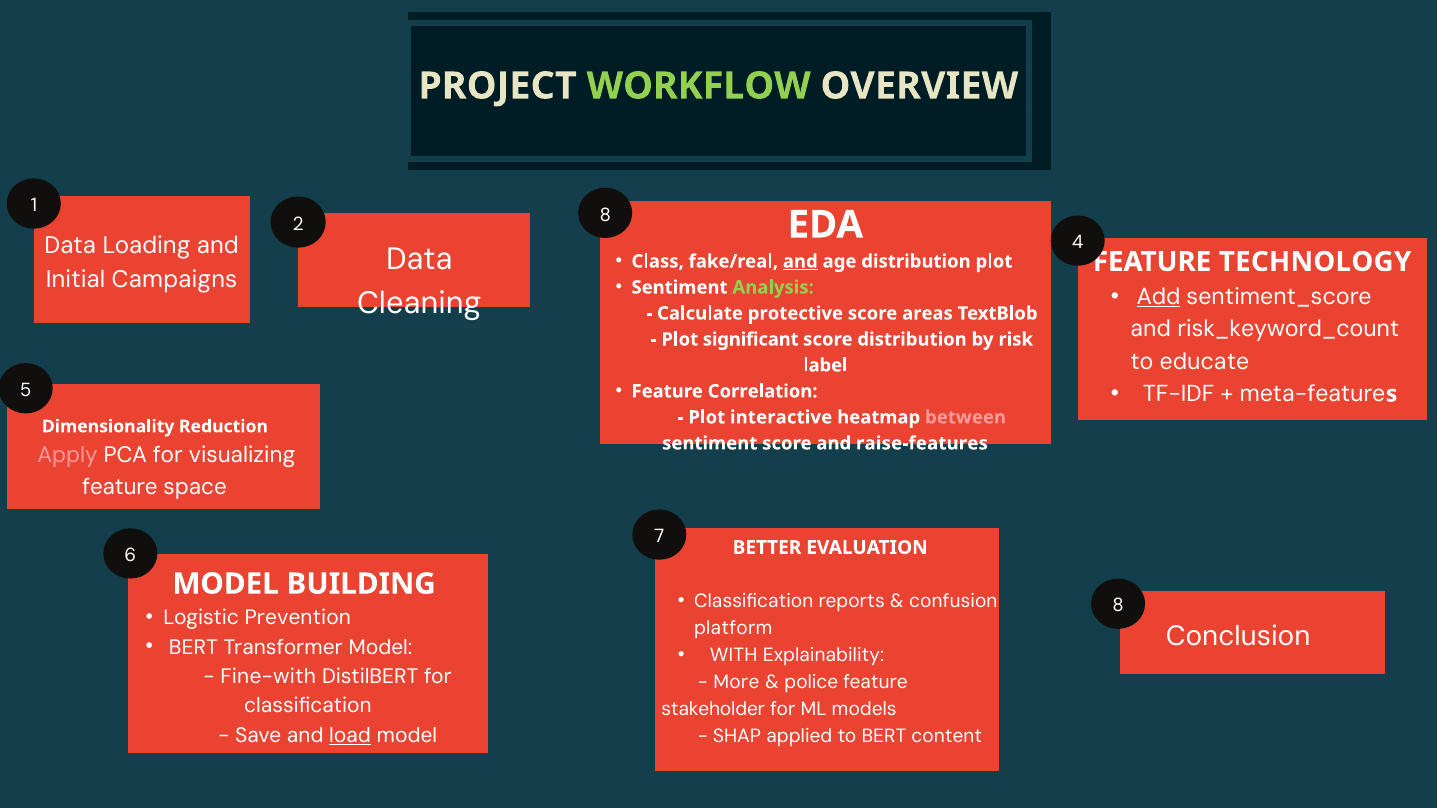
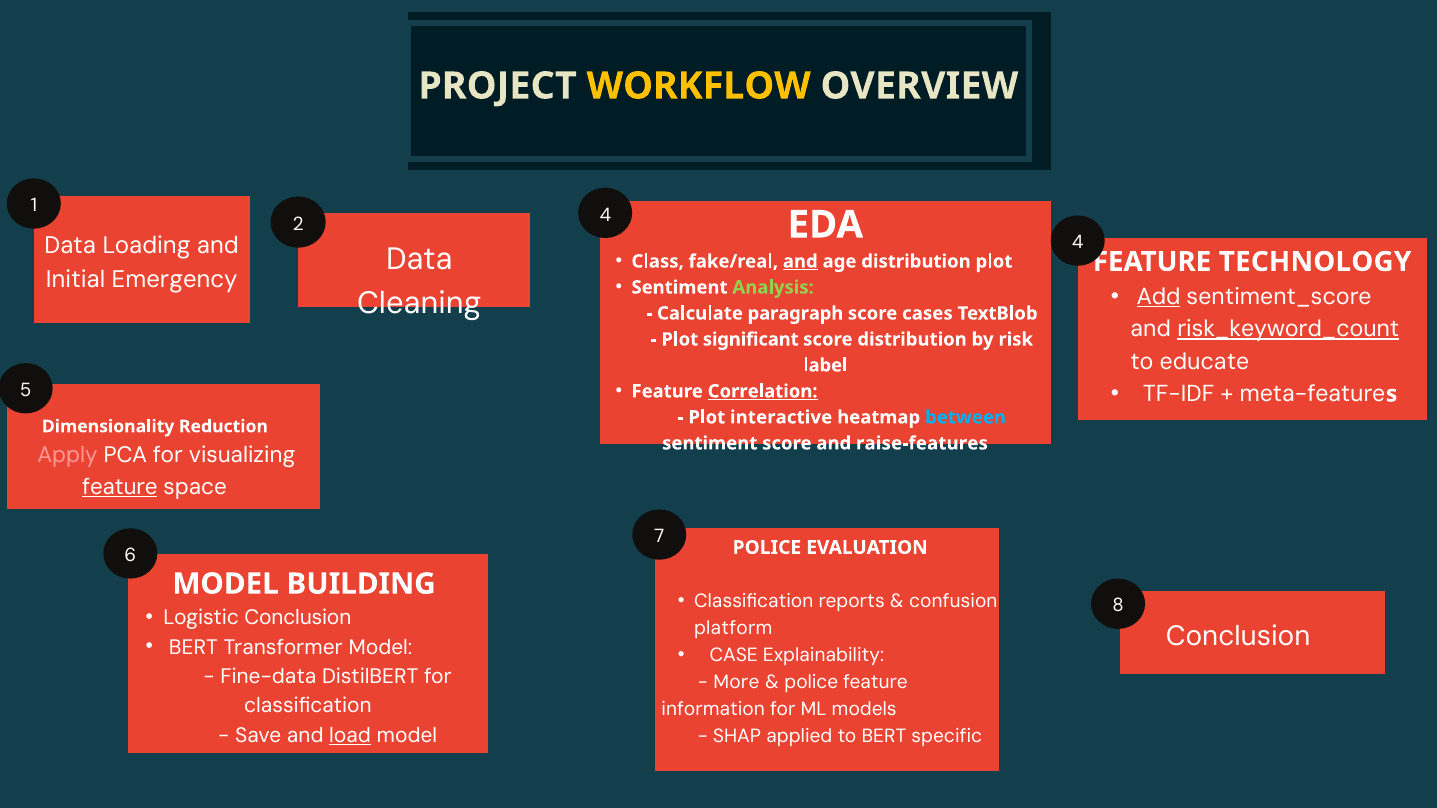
WORKFLOW colour: light green -> yellow
1 8: 8 -> 4
Campaigns: Campaigns -> Emergency
protective: protective -> paragraph
areas: areas -> cases
risk_keyword_count underline: none -> present
Correlation underline: none -> present
between colour: pink -> light blue
feature at (120, 487) underline: none -> present
BETTER at (767, 548): BETTER -> POLICE
Logistic Prevention: Prevention -> Conclusion
WITH: WITH -> CASE
Fine-with: Fine-with -> Fine-data
stakeholder: stakeholder -> information
content: content -> specific
